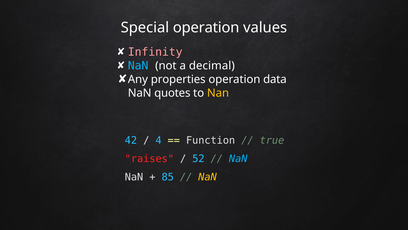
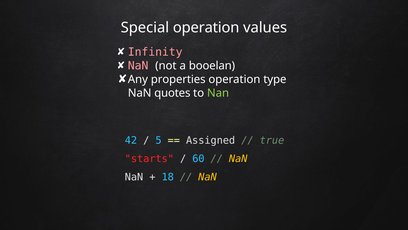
NaN at (138, 66) colour: light blue -> pink
decimal: decimal -> booelan
data: data -> type
Nan at (218, 93) colour: yellow -> light green
4: 4 -> 5
Function: Function -> Assigned
raises: raises -> starts
52: 52 -> 60
NaN at (238, 158) colour: light blue -> yellow
85: 85 -> 18
